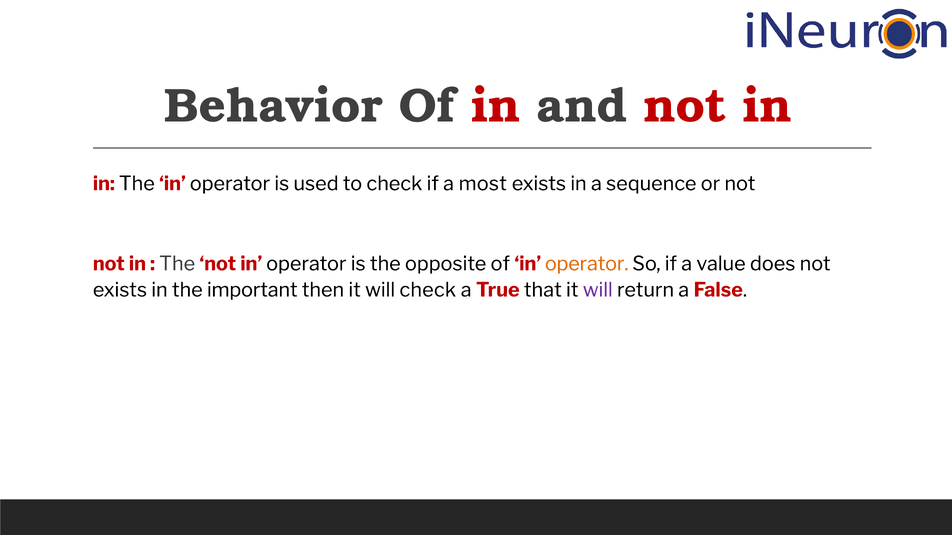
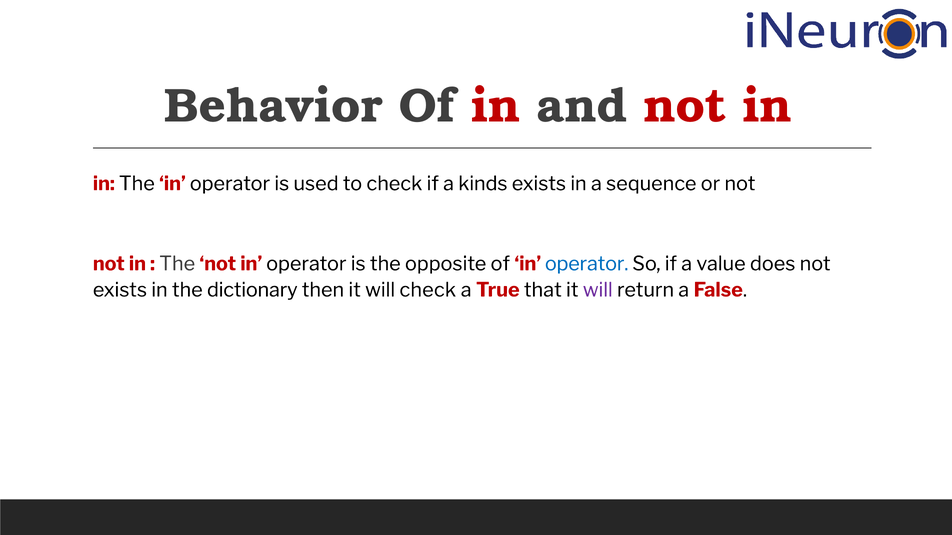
most: most -> kinds
operator at (587, 264) colour: orange -> blue
important: important -> dictionary
